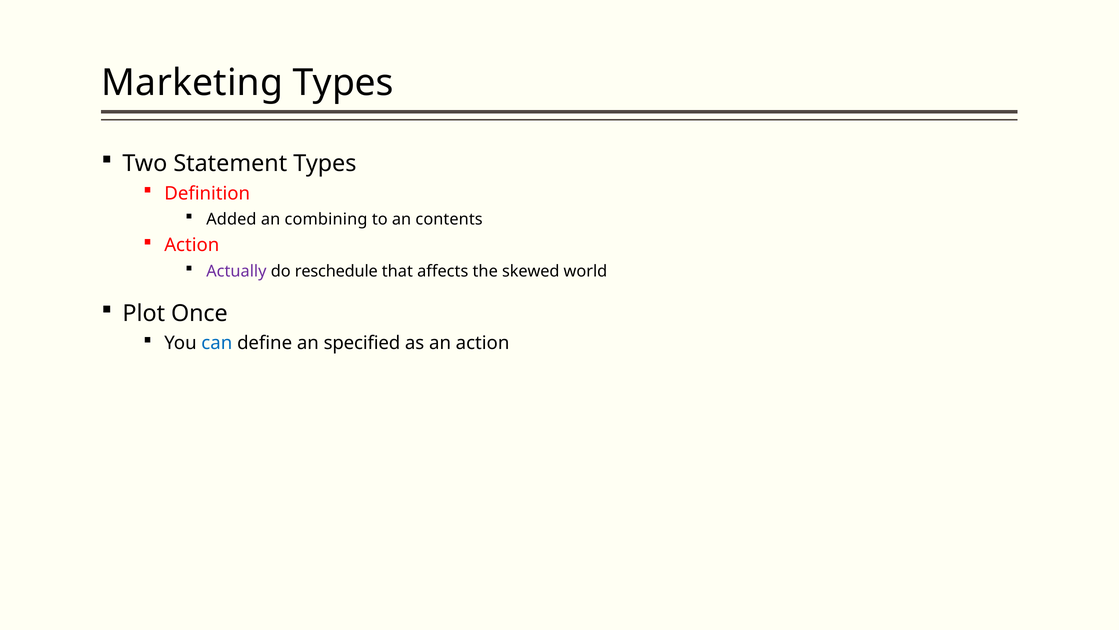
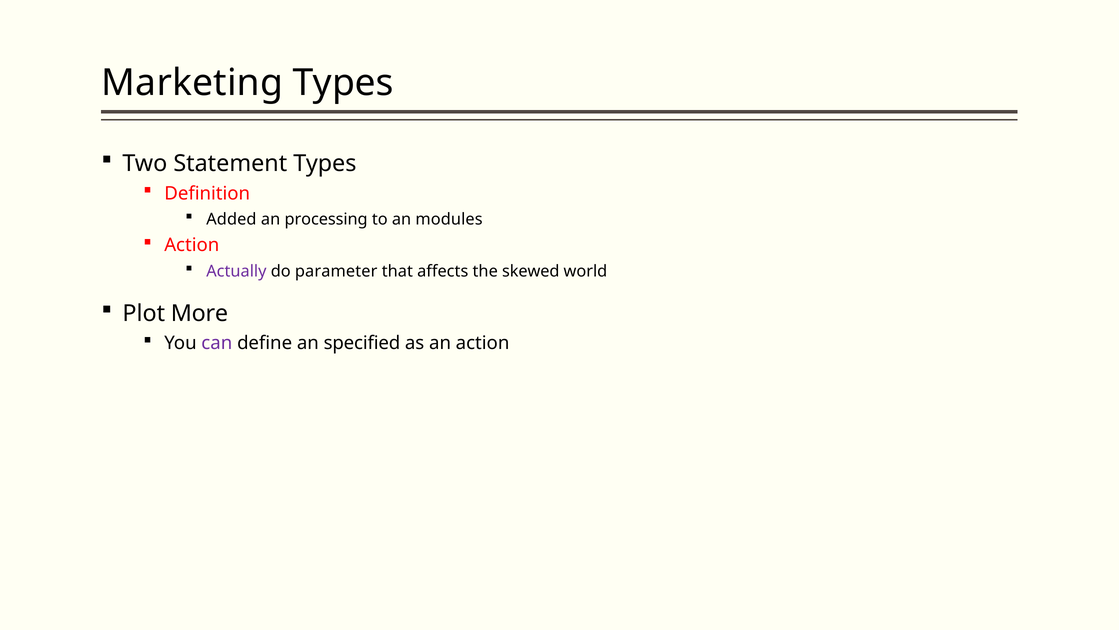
combining: combining -> processing
contents: contents -> modules
reschedule: reschedule -> parameter
Once: Once -> More
can colour: blue -> purple
